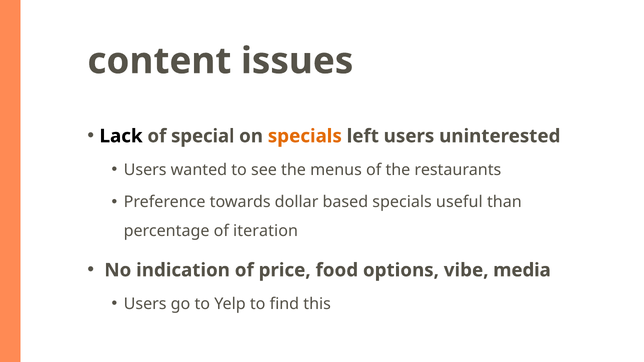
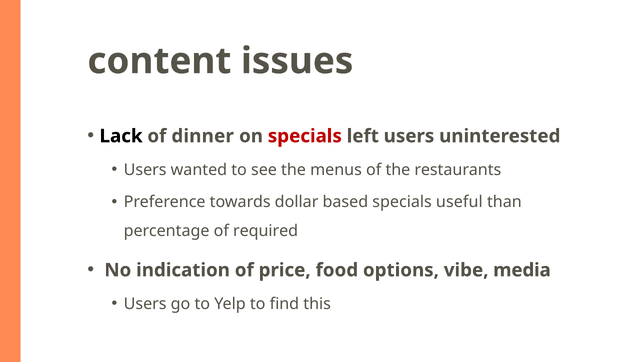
special: special -> dinner
specials at (305, 136) colour: orange -> red
iteration: iteration -> required
